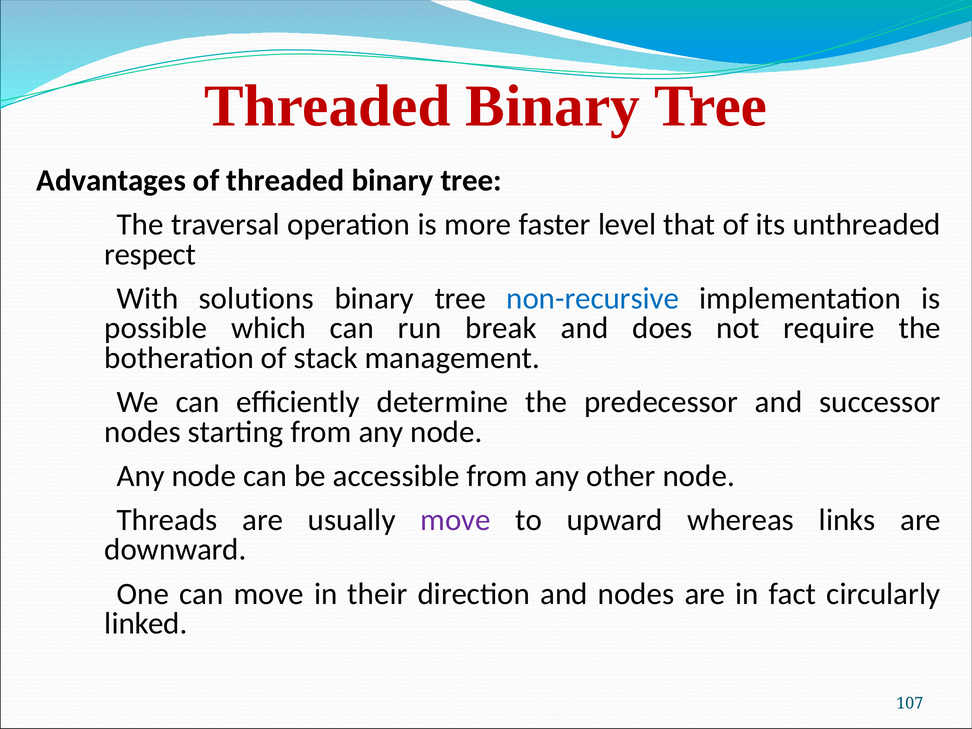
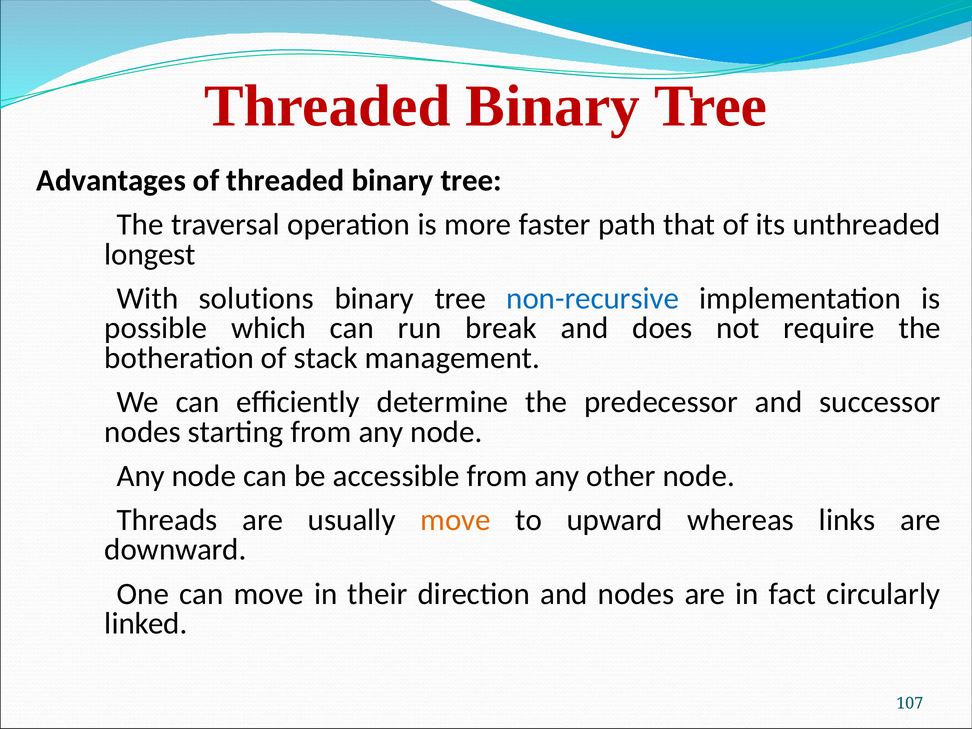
level: level -> path
respect: respect -> longest
move at (456, 520) colour: purple -> orange
